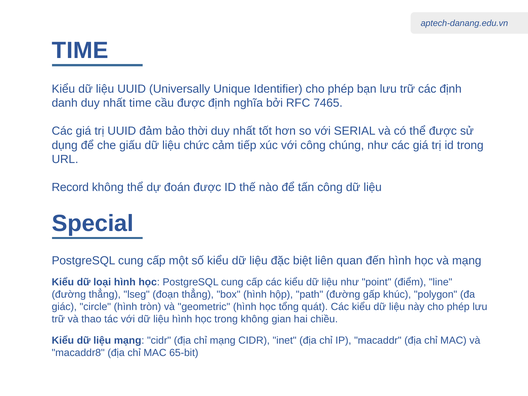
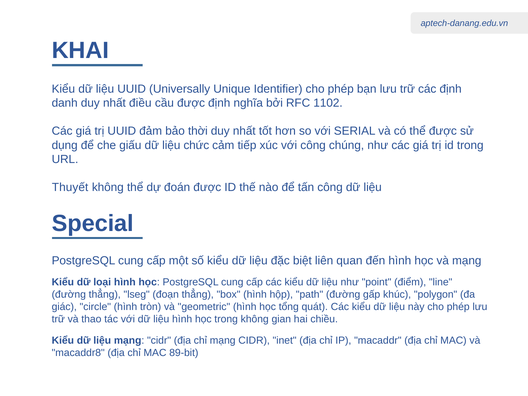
TIME at (80, 50): TIME -> KHAI
nhất time: time -> điều
7465: 7465 -> 1102
Record: Record -> Thuyết
65-bit: 65-bit -> 89-bit
